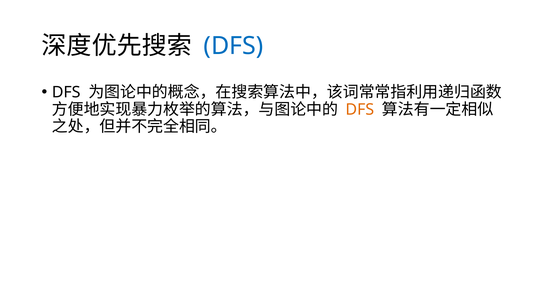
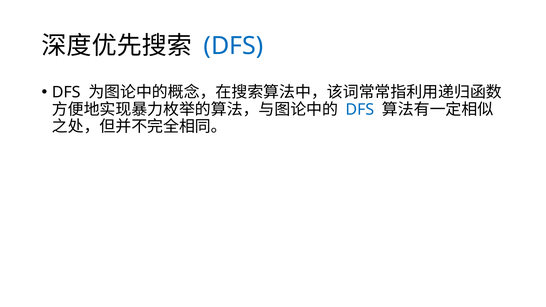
DFS at (360, 110) colour: orange -> blue
